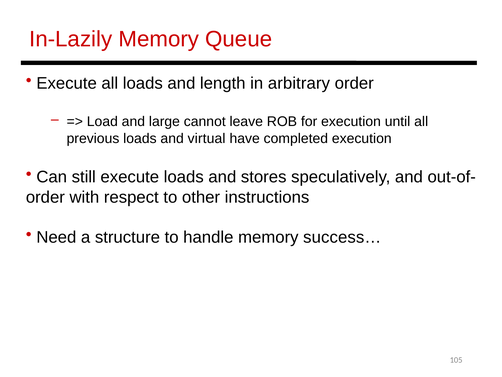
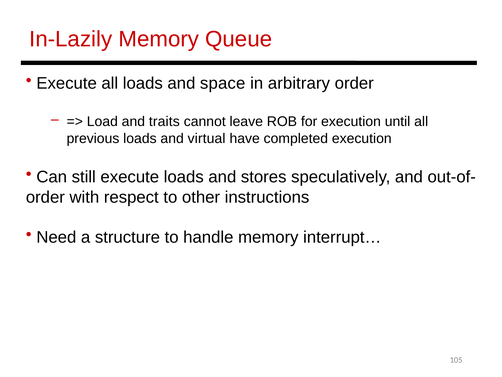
length: length -> space
large: large -> traits
success…: success… -> interrupt…
